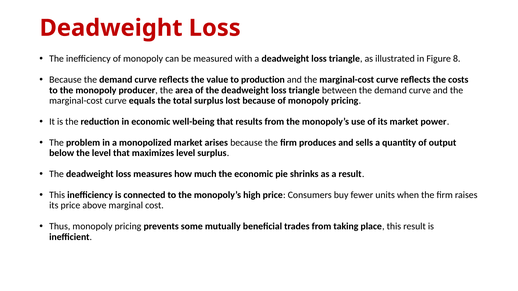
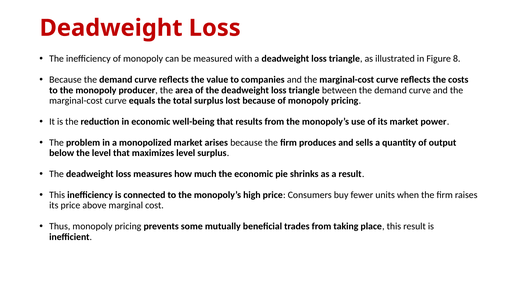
production: production -> companies
